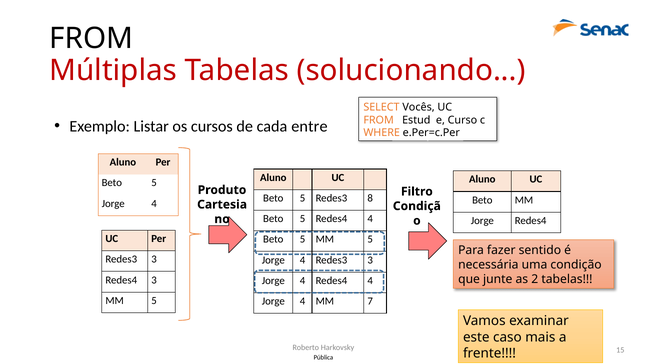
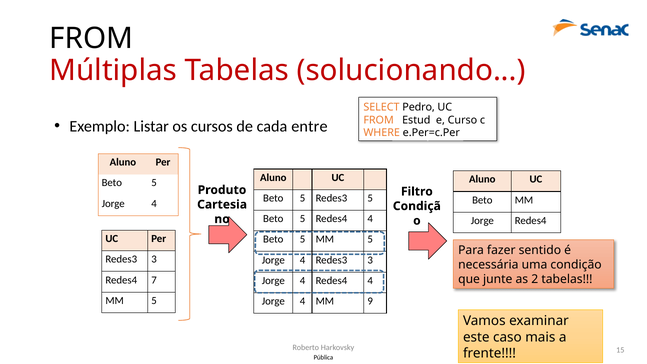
Vocês: Vocês -> Pedro
Redes3 8: 8 -> 5
Redes4 3: 3 -> 7
7: 7 -> 9
